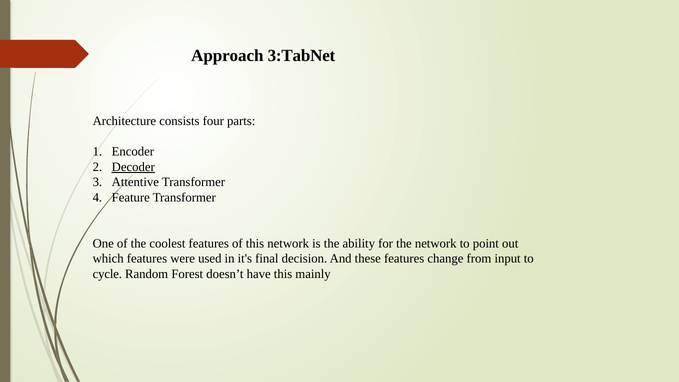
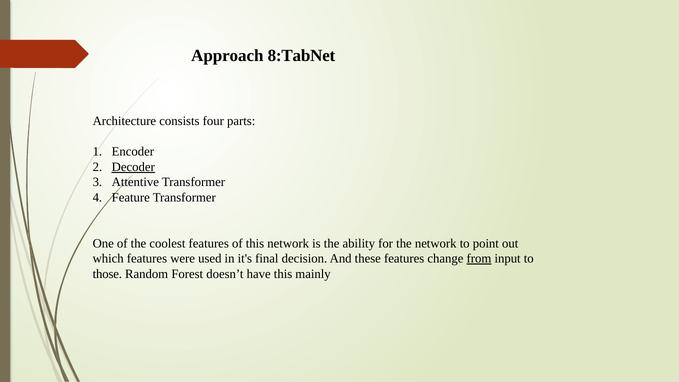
3:TabNet: 3:TabNet -> 8:TabNet
from underline: none -> present
cycle: cycle -> those
